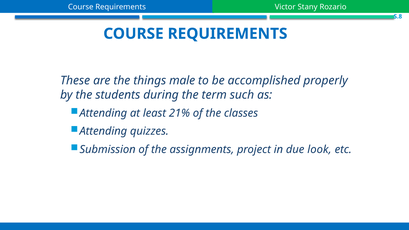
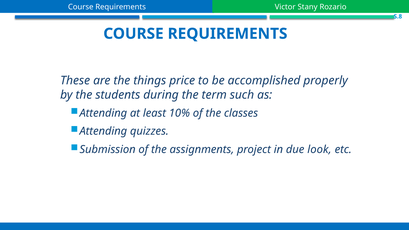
male: male -> price
21%: 21% -> 10%
